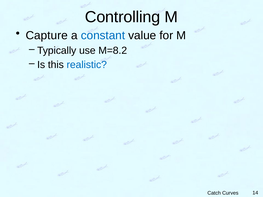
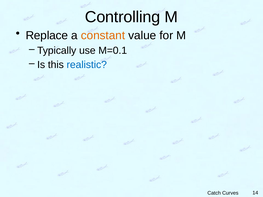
Capture: Capture -> Replace
constant colour: blue -> orange
M=8.2: M=8.2 -> M=0.1
